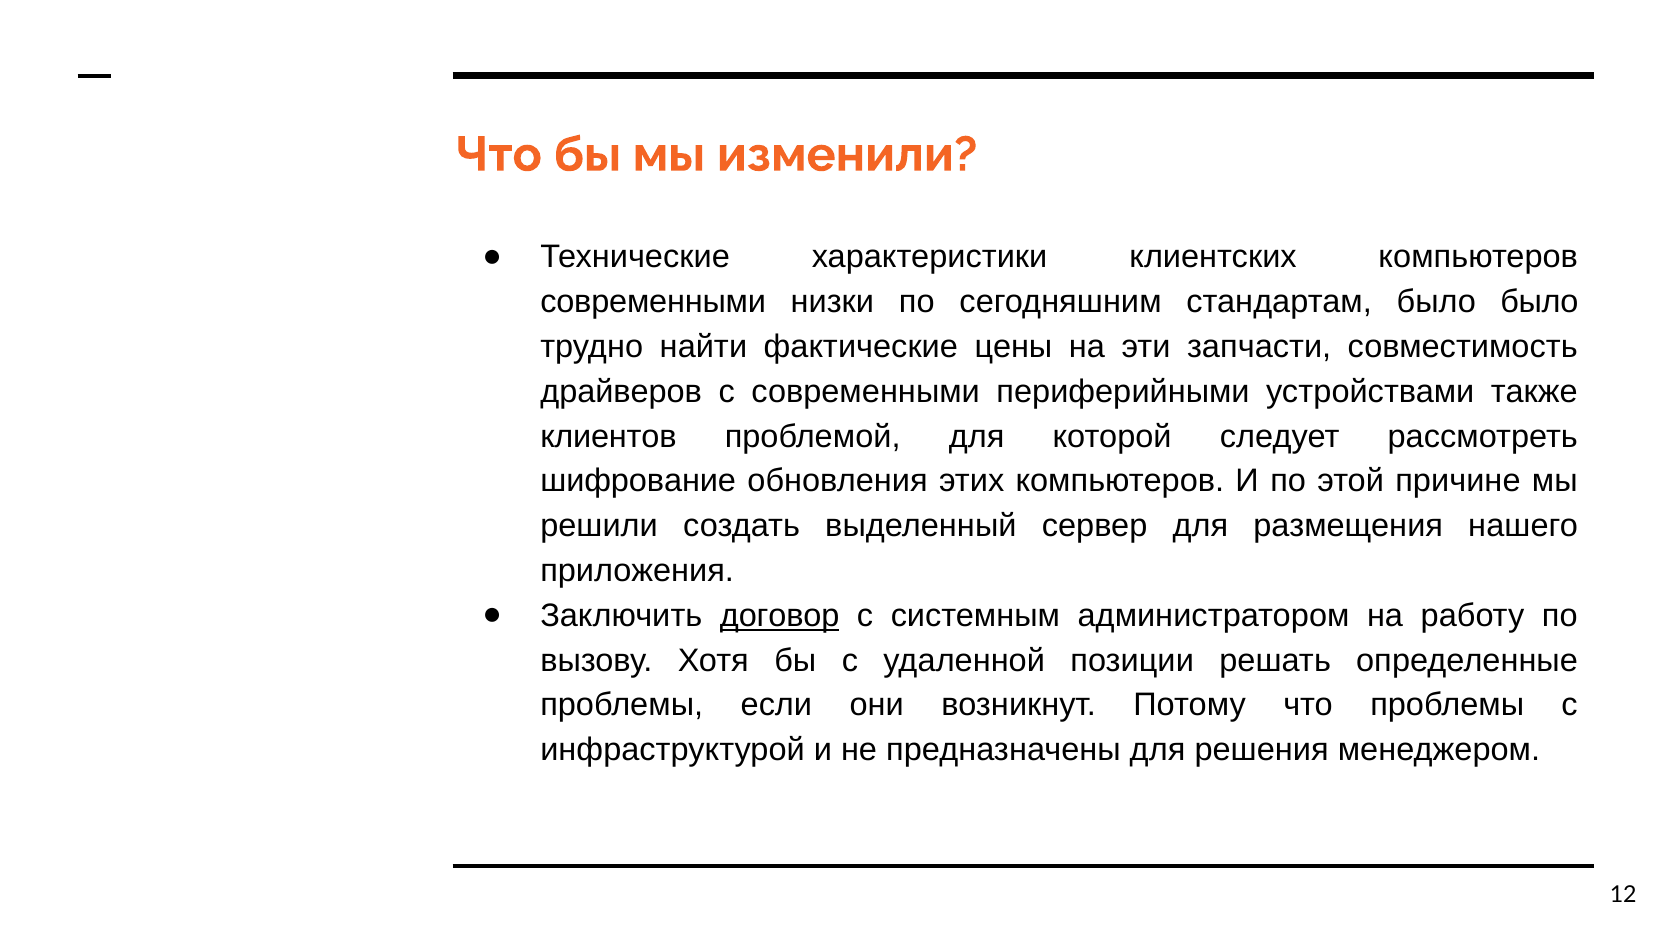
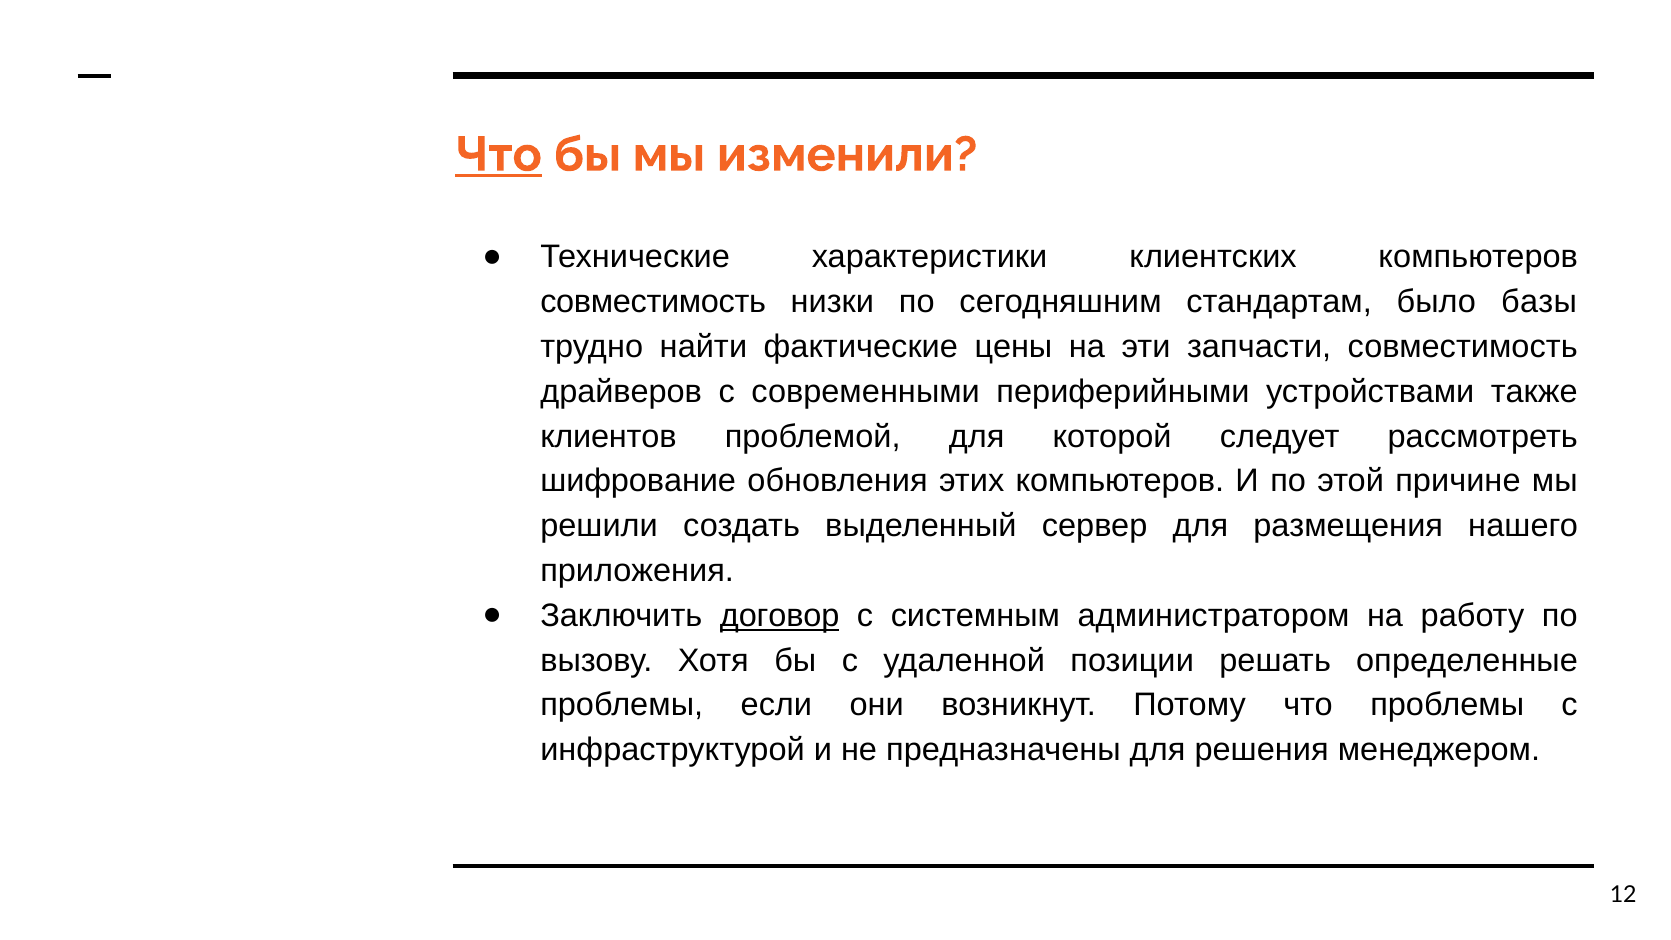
Что at (499, 155) underline: none -> present
современными at (653, 302): современными -> совместимость
было было: было -> базы
